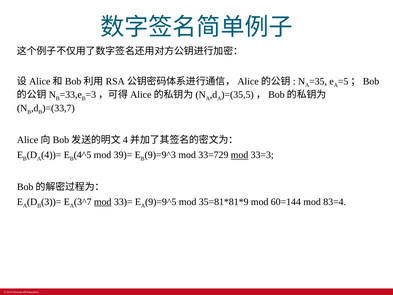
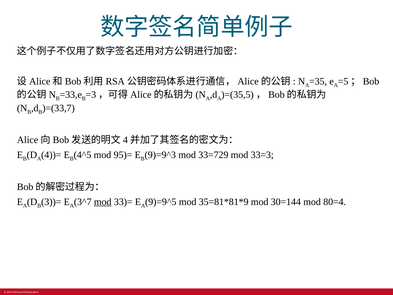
39)=: 39)= -> 95)=
mod at (240, 155) underline: present -> none
60=144: 60=144 -> 30=144
83=4: 83=4 -> 80=4
